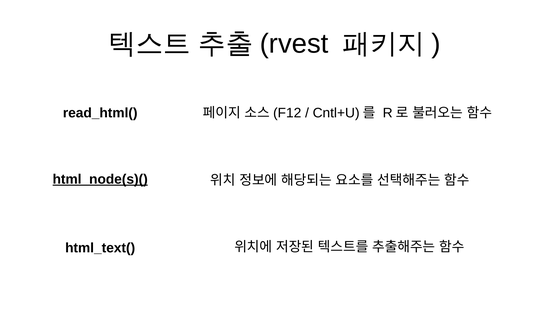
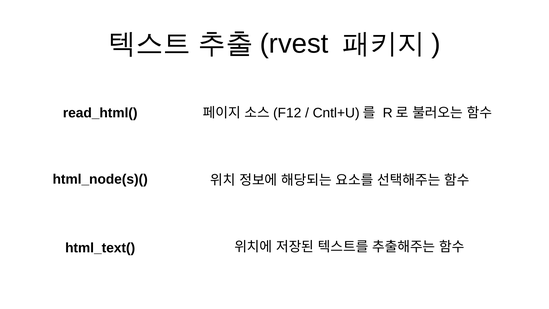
html_node(s)( underline: present -> none
